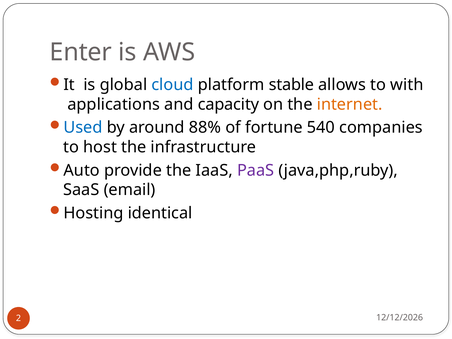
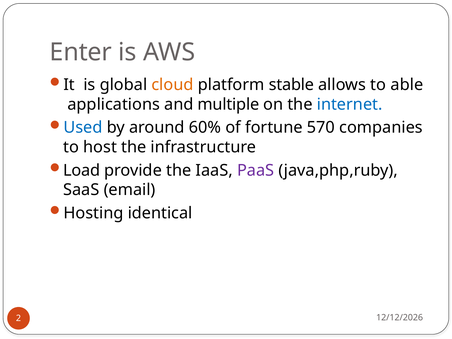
cloud colour: blue -> orange
with: with -> able
capacity: capacity -> multiple
internet colour: orange -> blue
88%: 88% -> 60%
540: 540 -> 570
Auto: Auto -> Load
